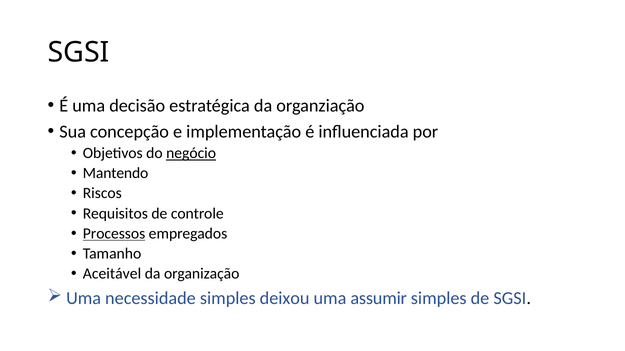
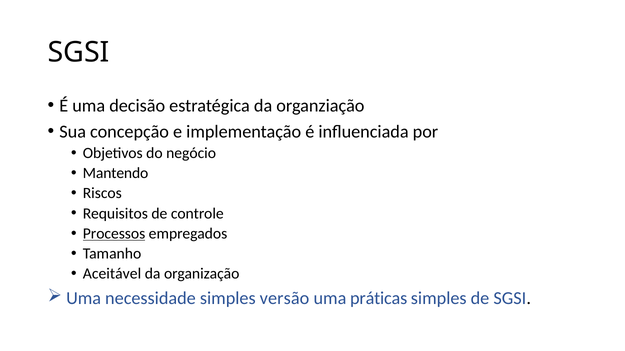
negócio underline: present -> none
deixou: deixou -> versão
assumir: assumir -> práticas
